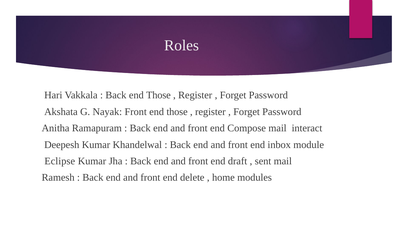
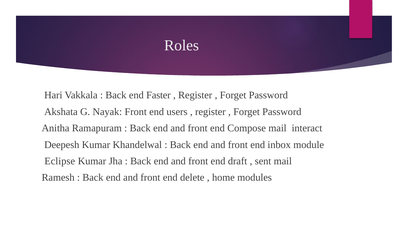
Back end Those: Those -> Faster
Front end those: those -> users
